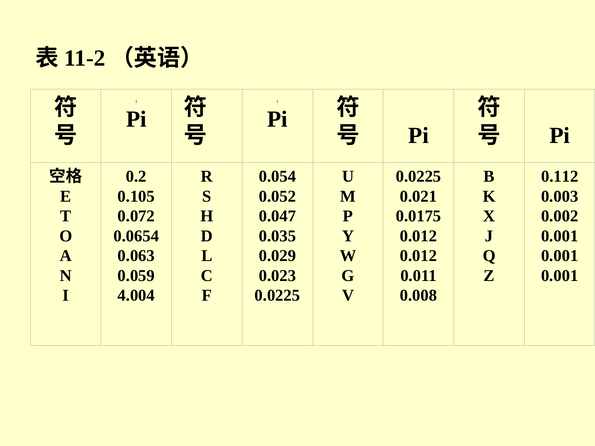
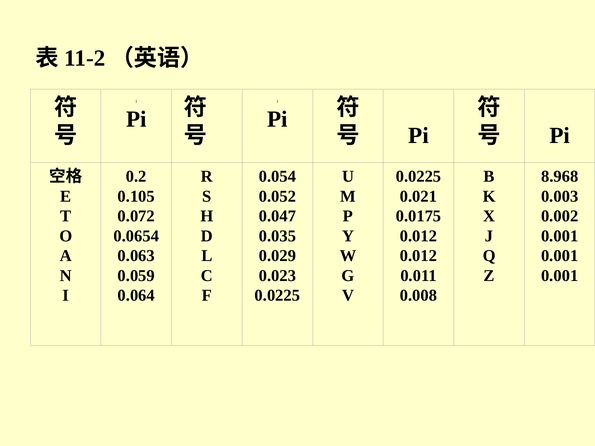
0.112: 0.112 -> 8.968
4.004: 4.004 -> 0.064
